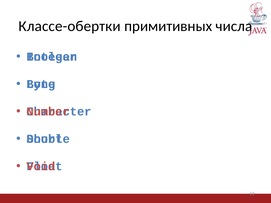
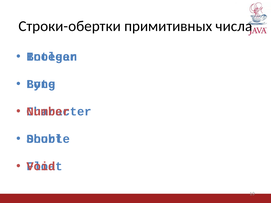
Классе-обертки: Классе-обертки -> Строки-обертки
